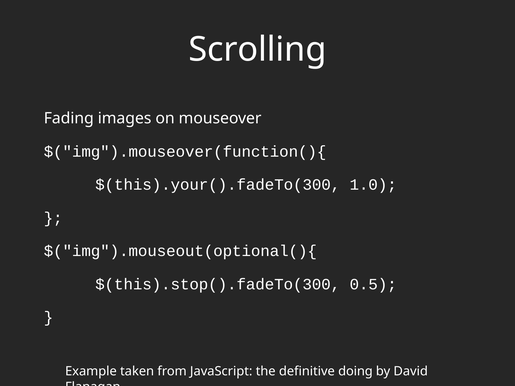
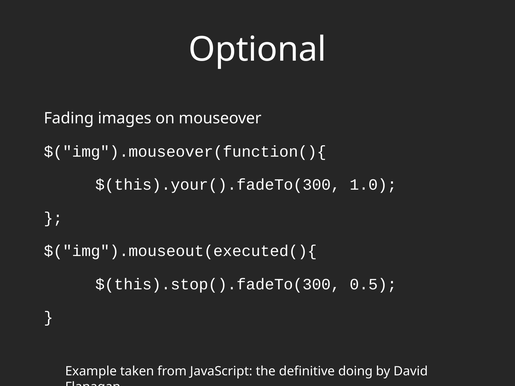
Scrolling: Scrolling -> Optional
$("img").mouseout(optional(){: $("img").mouseout(optional(){ -> $("img").mouseout(executed(){
